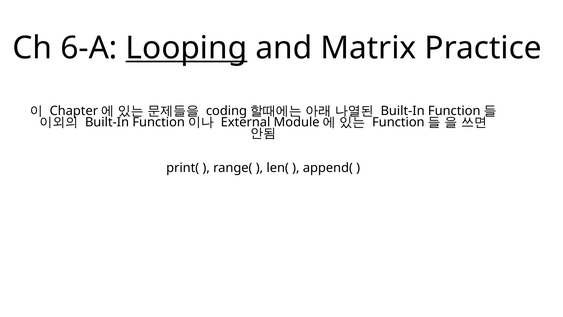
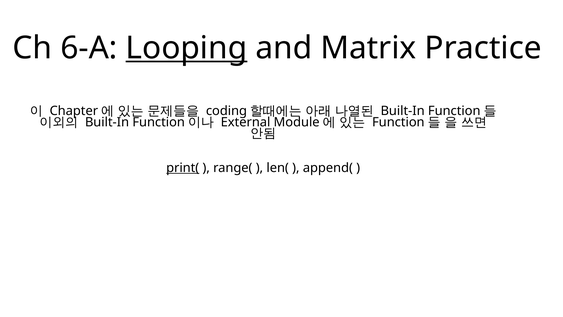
print( underline: none -> present
